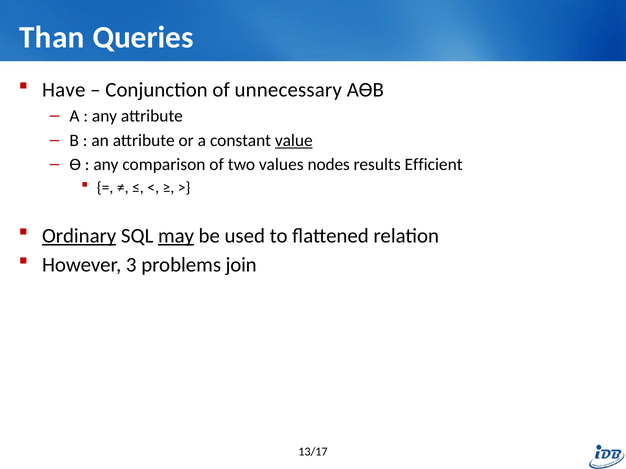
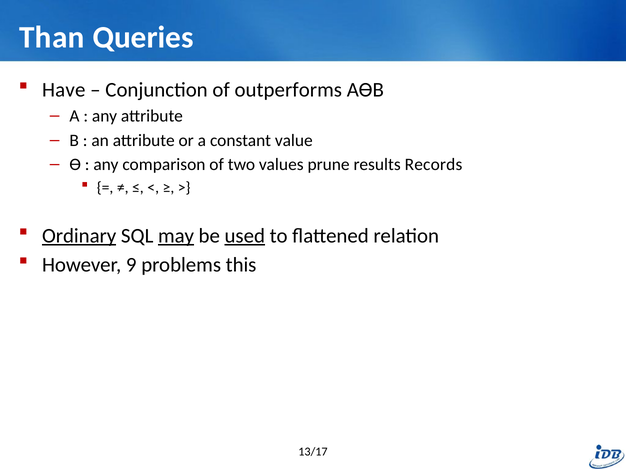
unnecessary: unnecessary -> outperforms
value underline: present -> none
nodes: nodes -> prune
Efficient: Efficient -> Records
used underline: none -> present
3: 3 -> 9
join: join -> this
